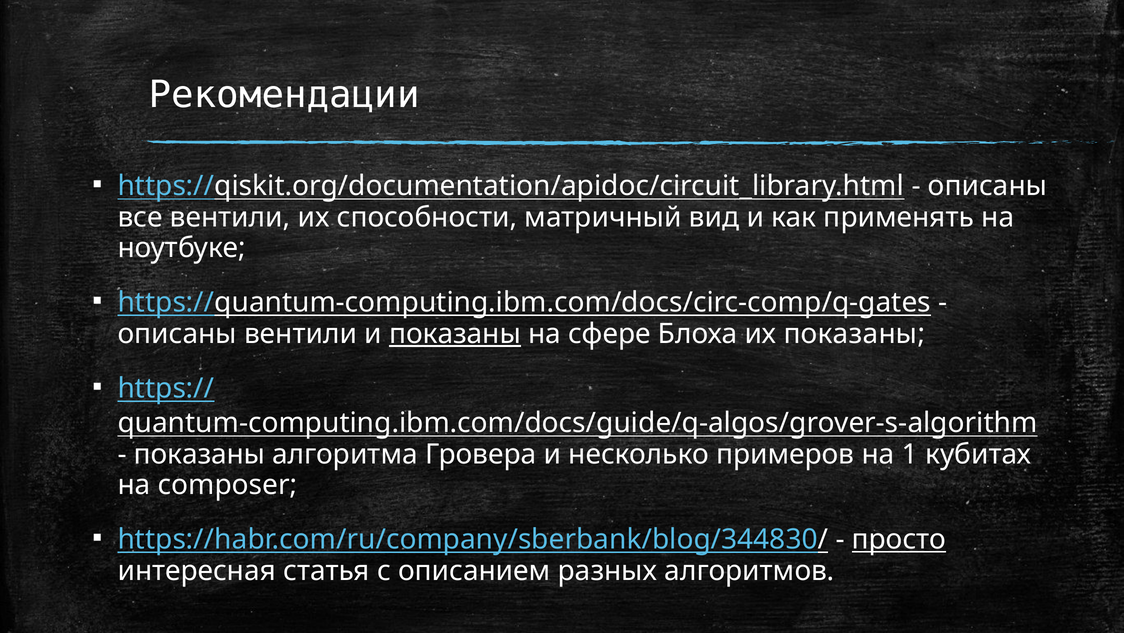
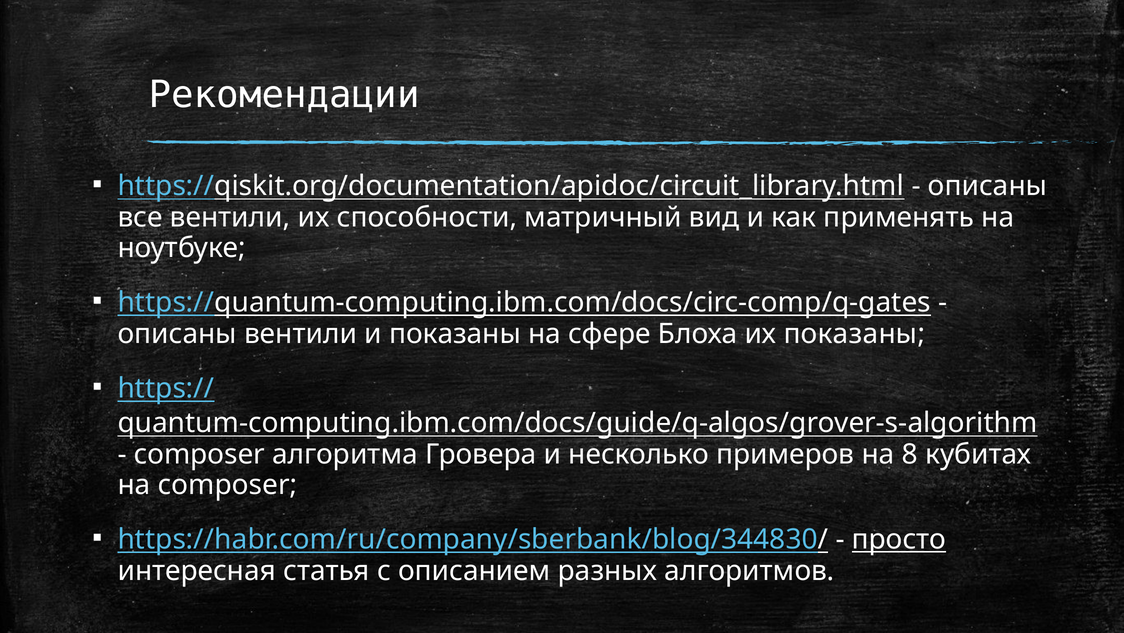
показаны at (455, 334) underline: present -> none
показаны at (199, 454): показаны -> composer
1: 1 -> 8
